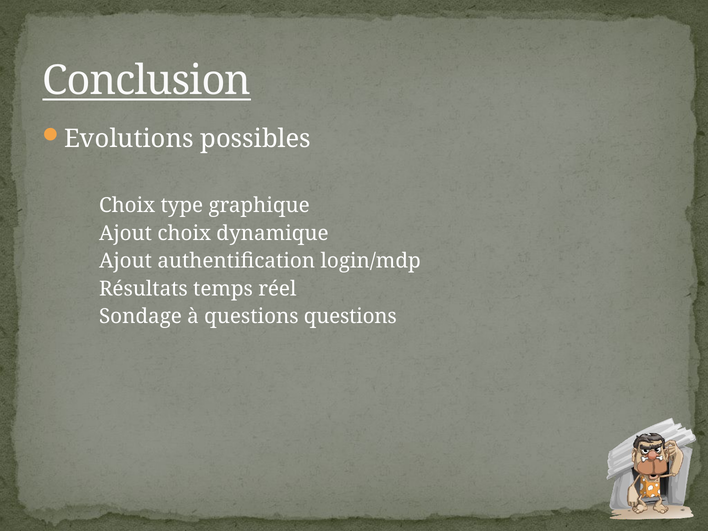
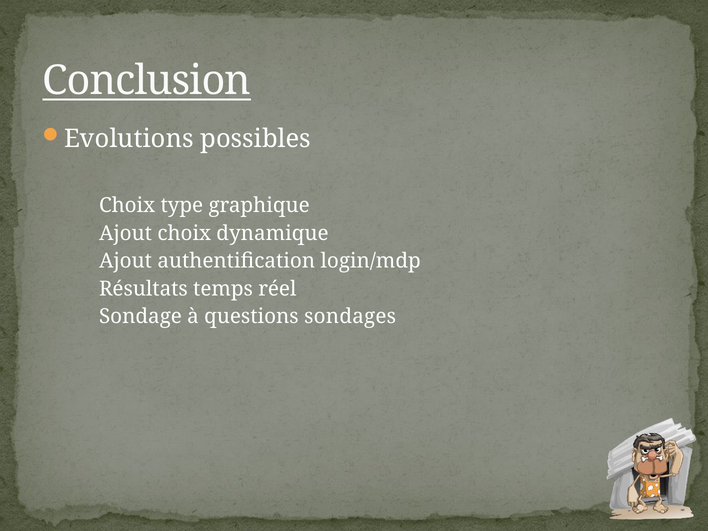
questions questions: questions -> sondages
